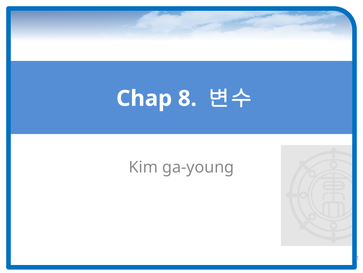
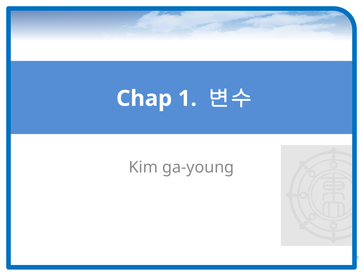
Chap 8: 8 -> 1
